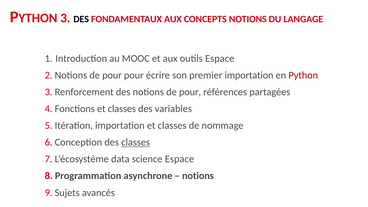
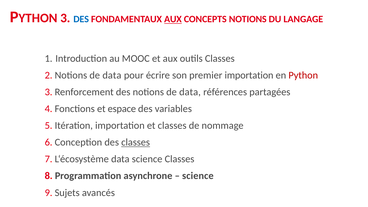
DES at (81, 19) colour: black -> blue
AUX at (173, 19) underline: none -> present
outils Espace: Espace -> Classes
2 Notions de pour: pour -> data
des notions de pour: pour -> data
Fonctions et classes: classes -> espace
science Espace: Espace -> Classes
notions at (198, 176): notions -> science
